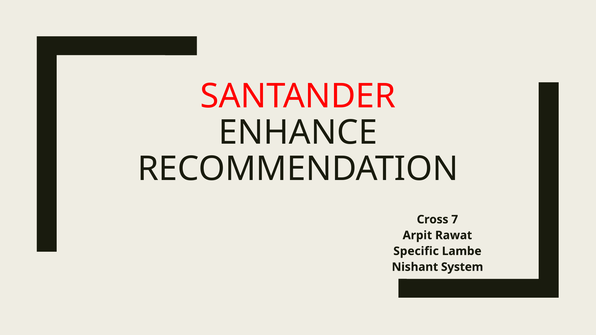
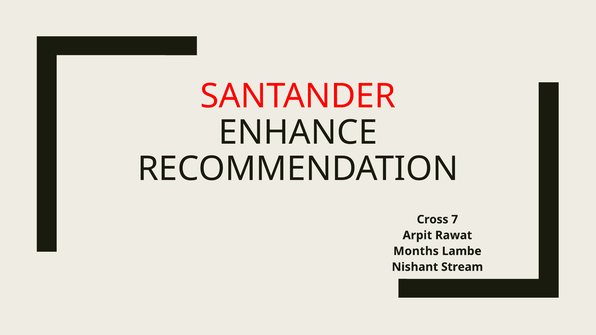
Specific: Specific -> Months
System: System -> Stream
